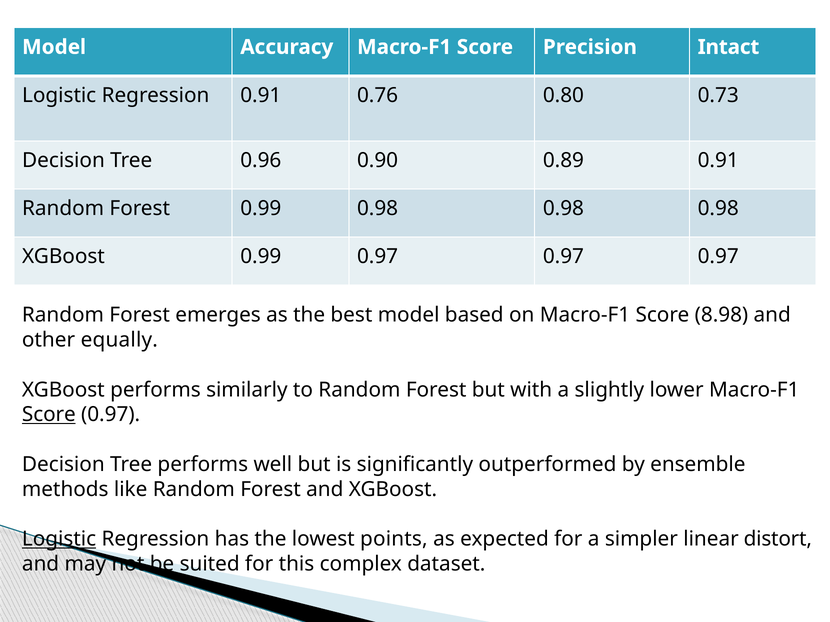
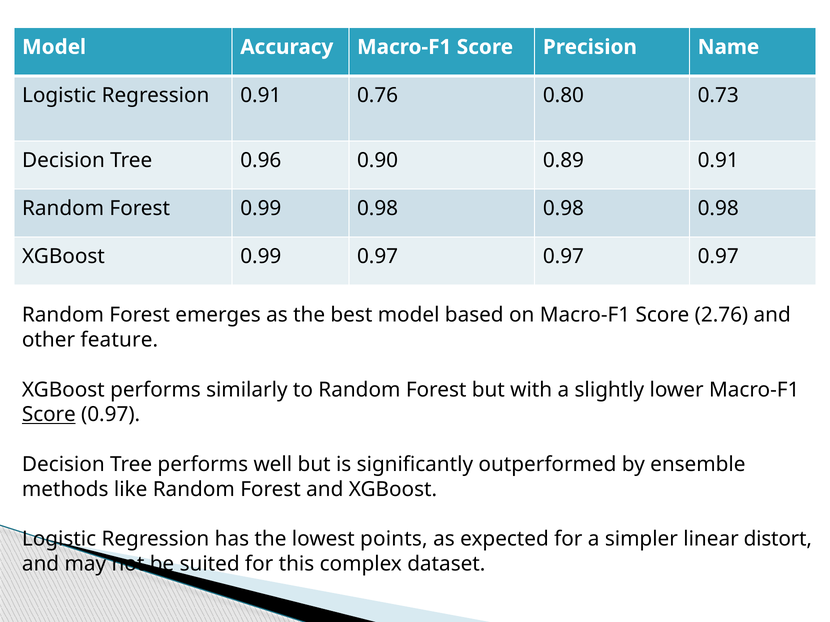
Intact: Intact -> Name
8.98: 8.98 -> 2.76
equally: equally -> feature
Logistic at (59, 539) underline: present -> none
